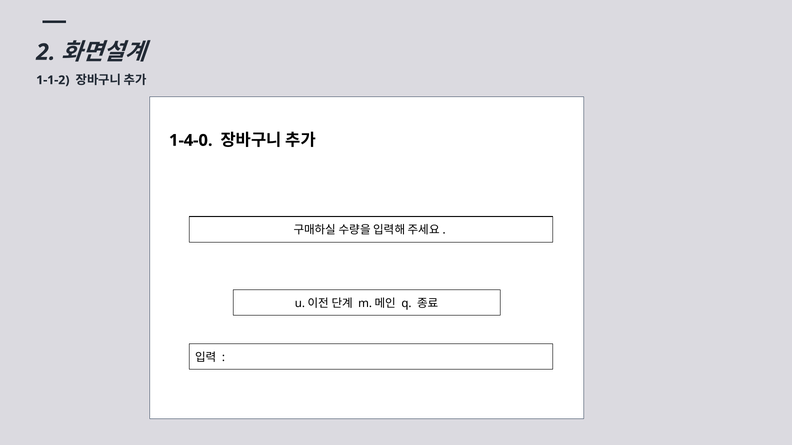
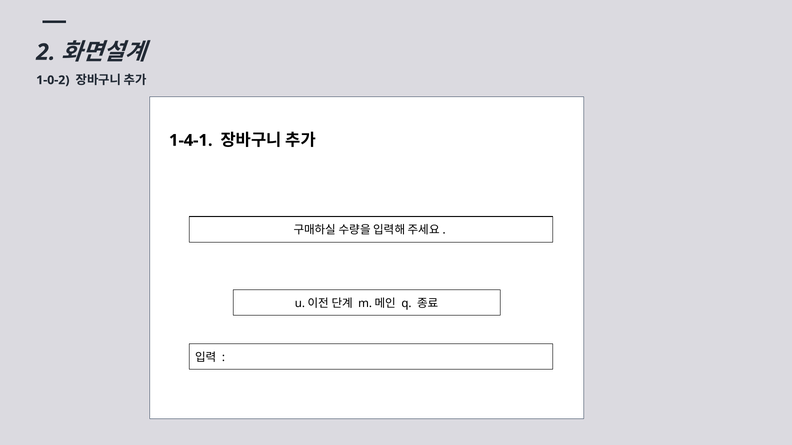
1-1-2: 1-1-2 -> 1-0-2
1-4-0: 1-4-0 -> 1-4-1
